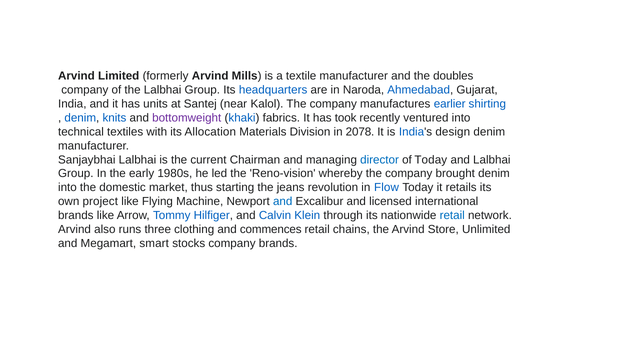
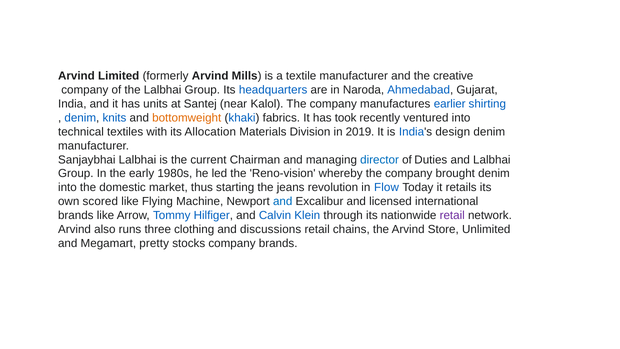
doubles: doubles -> creative
bottomweight colour: purple -> orange
2078: 2078 -> 2019
of Today: Today -> Duties
project: project -> scored
retail at (452, 215) colour: blue -> purple
commences: commences -> discussions
smart: smart -> pretty
